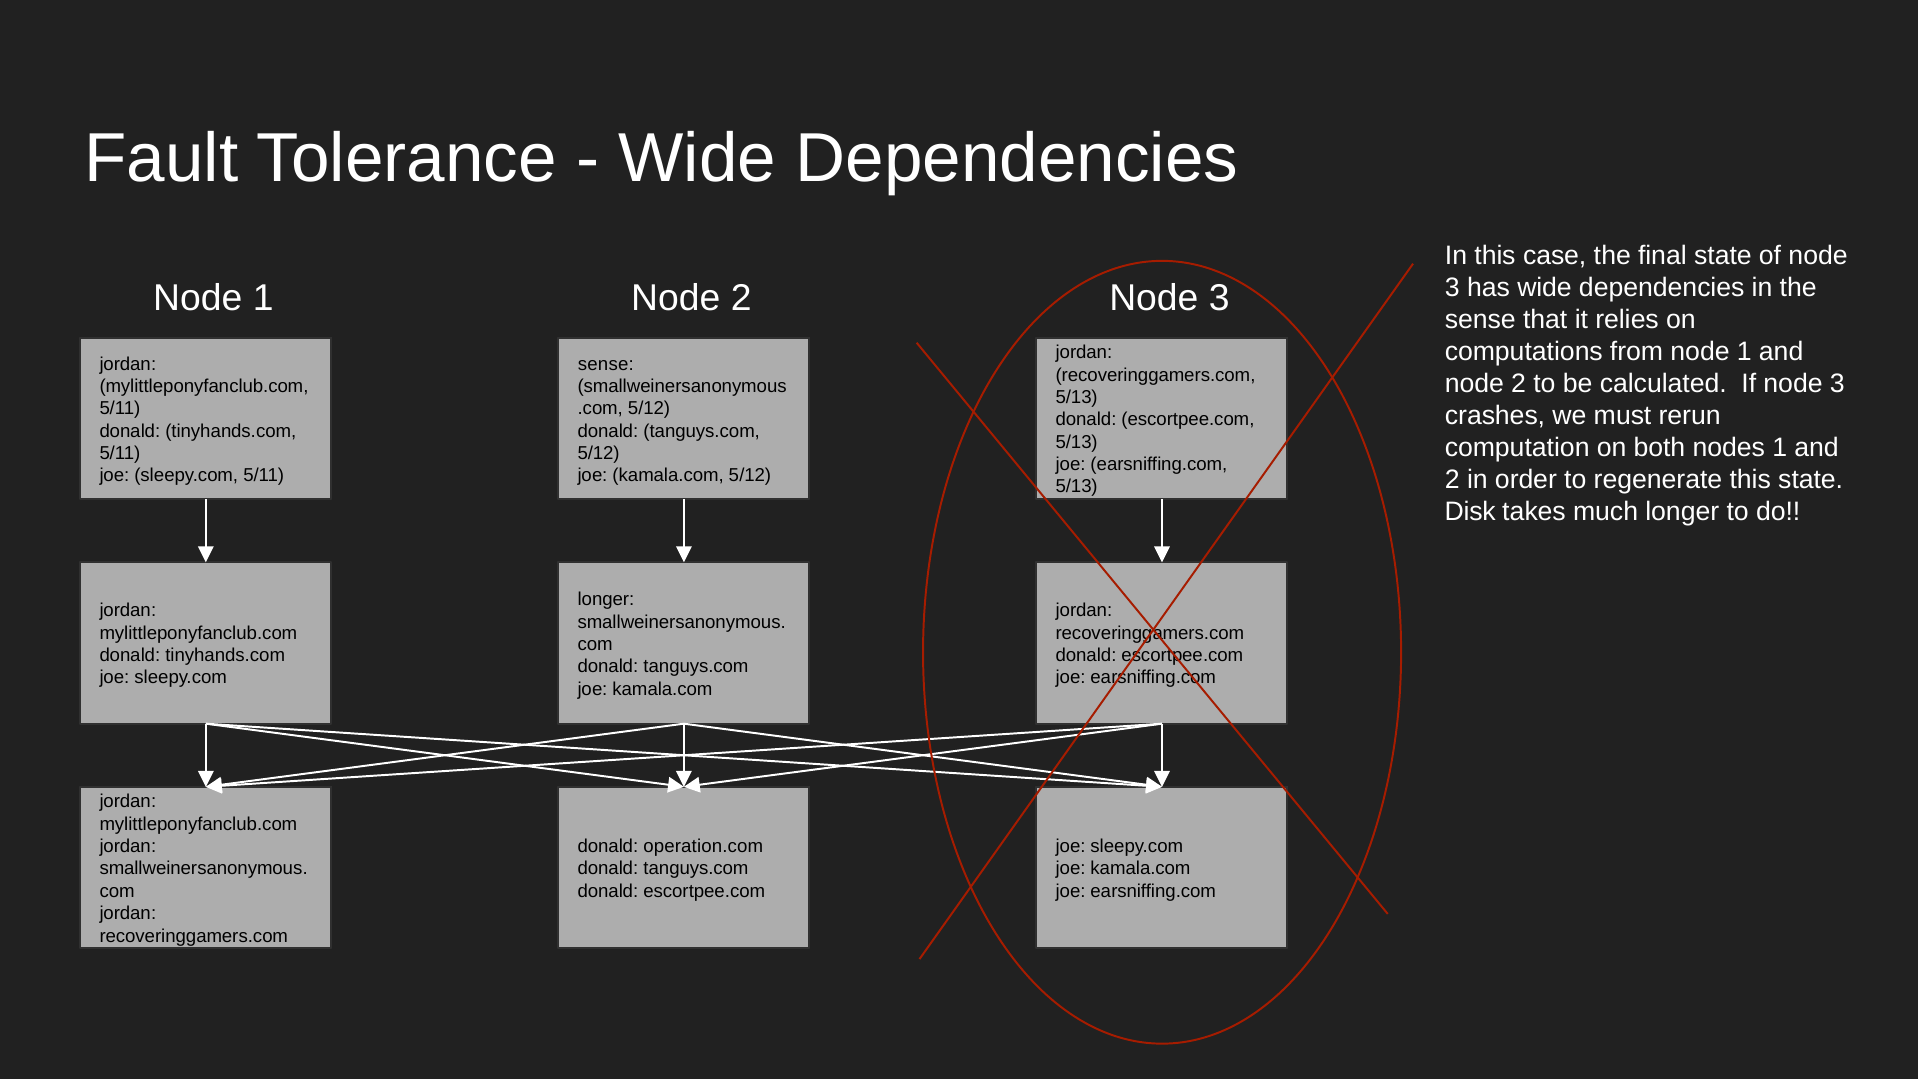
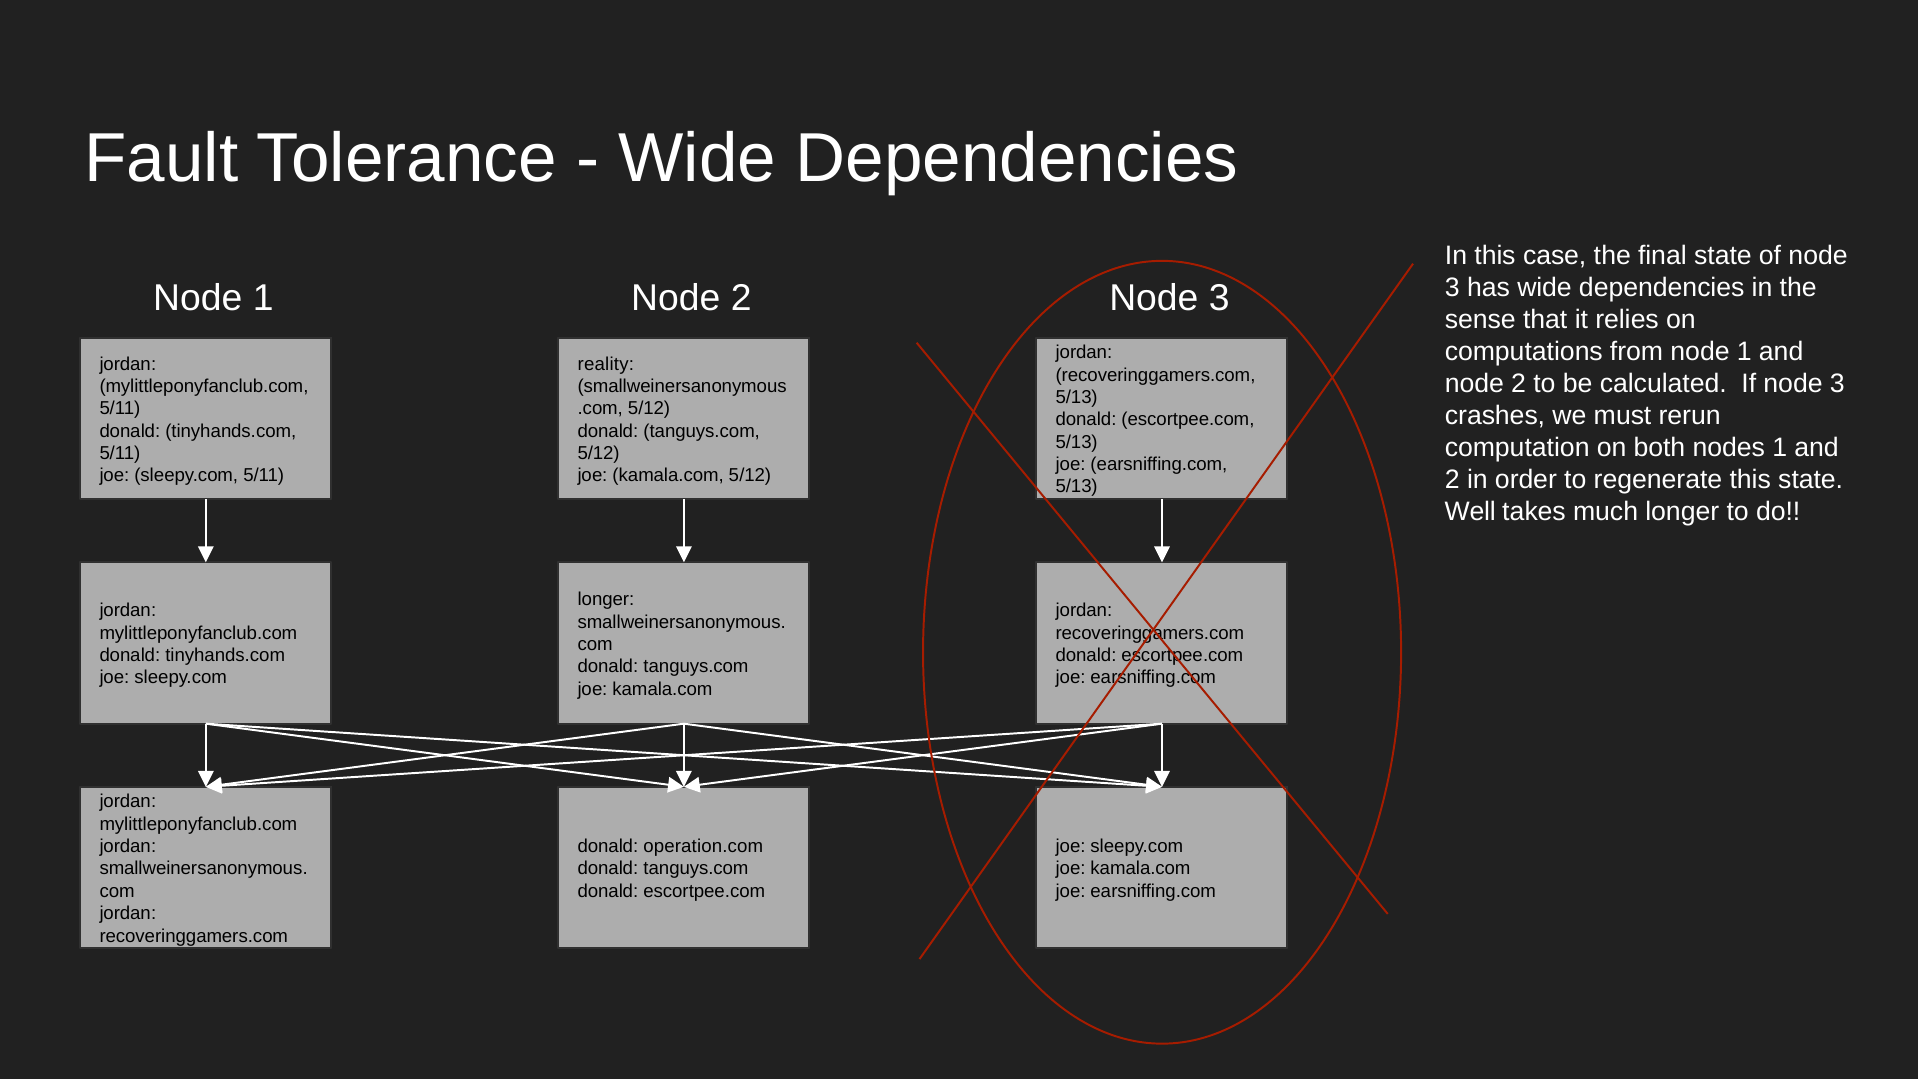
sense at (606, 364): sense -> reality
Disk: Disk -> Well
